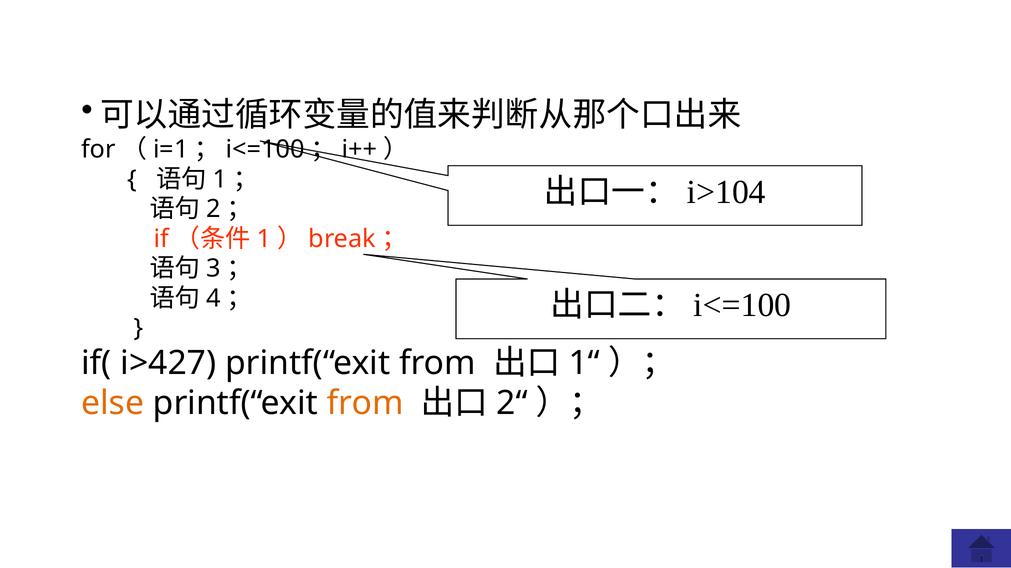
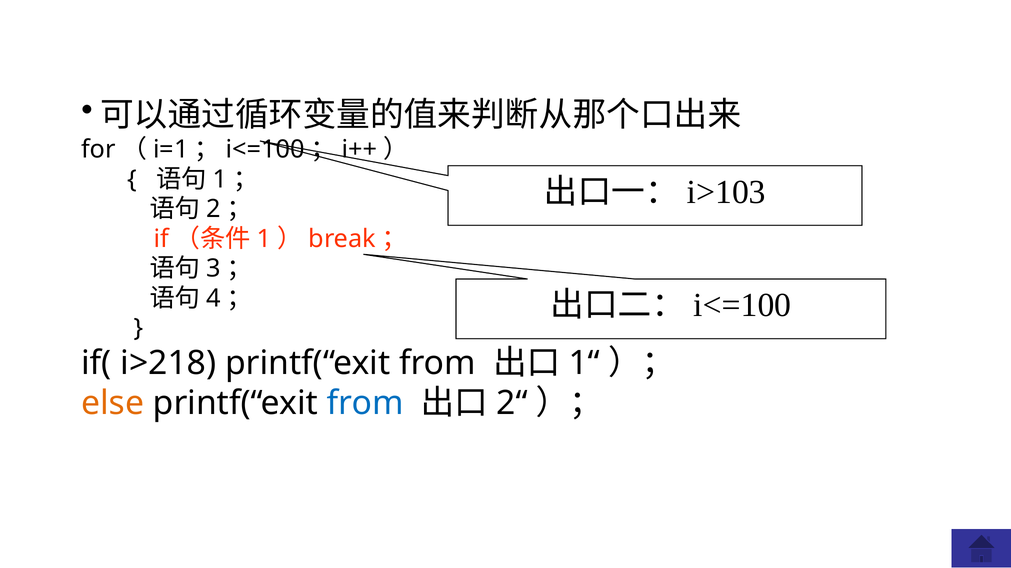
i>104: i>104 -> i>103
i>427: i>427 -> i>218
from at (365, 403) colour: orange -> blue
